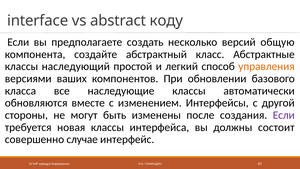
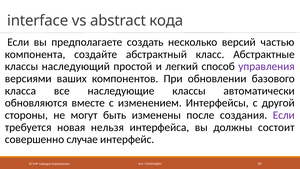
коду: коду -> кода
общую: общую -> частью
управления colour: orange -> purple
новая классы: классы -> нельзя
